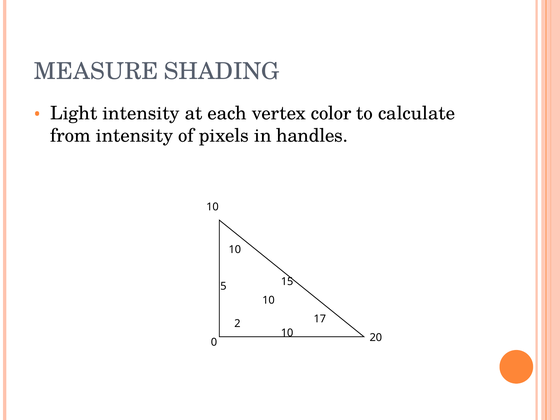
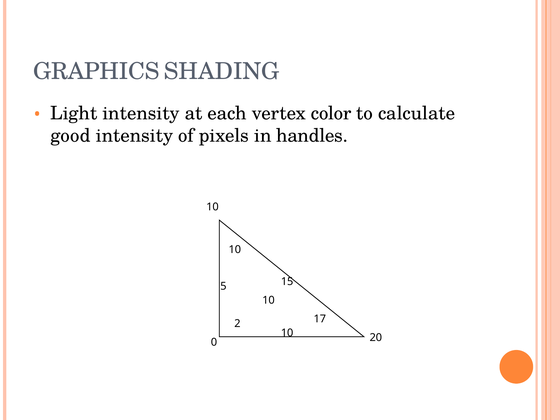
MEASURE: MEASURE -> GRAPHICS
from: from -> good
